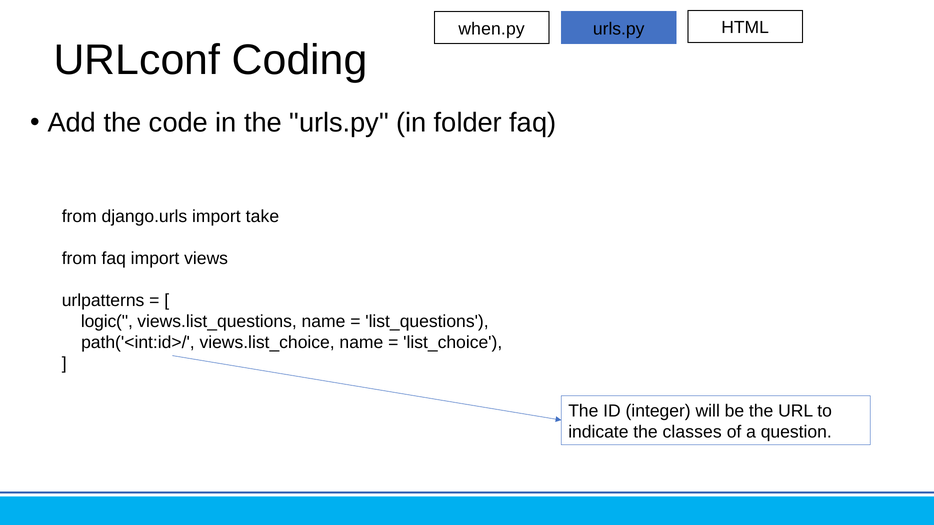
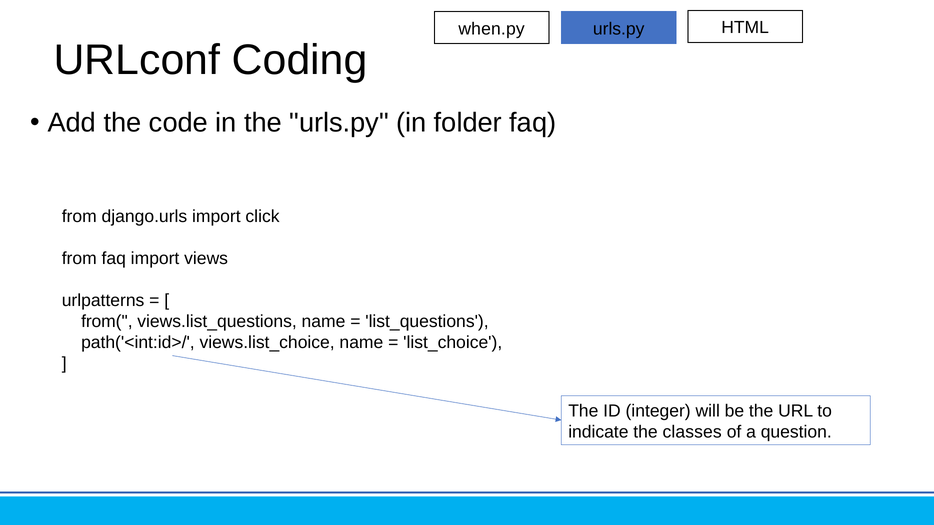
take: take -> click
logic(: logic( -> from(
